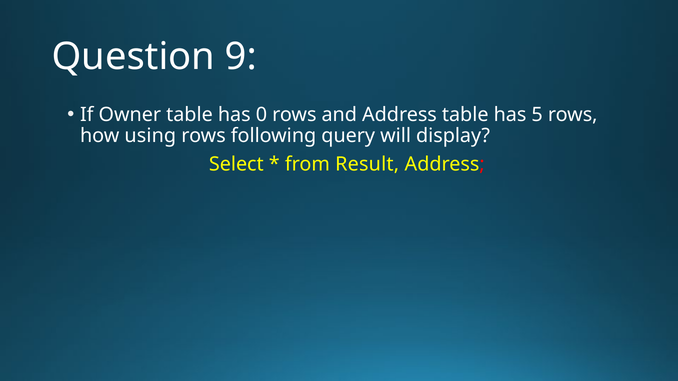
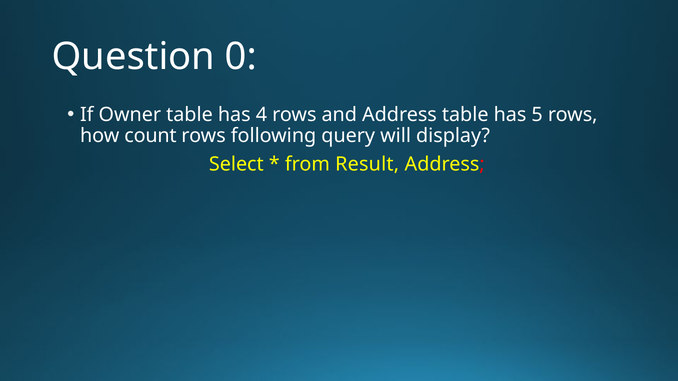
9: 9 -> 0
0: 0 -> 4
using: using -> count
